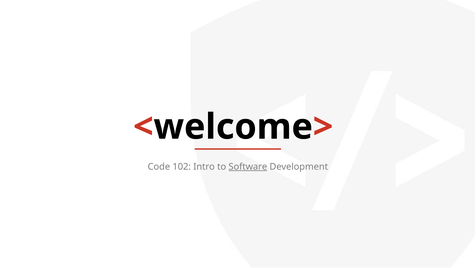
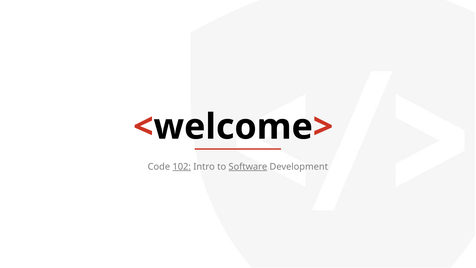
102 underline: none -> present
